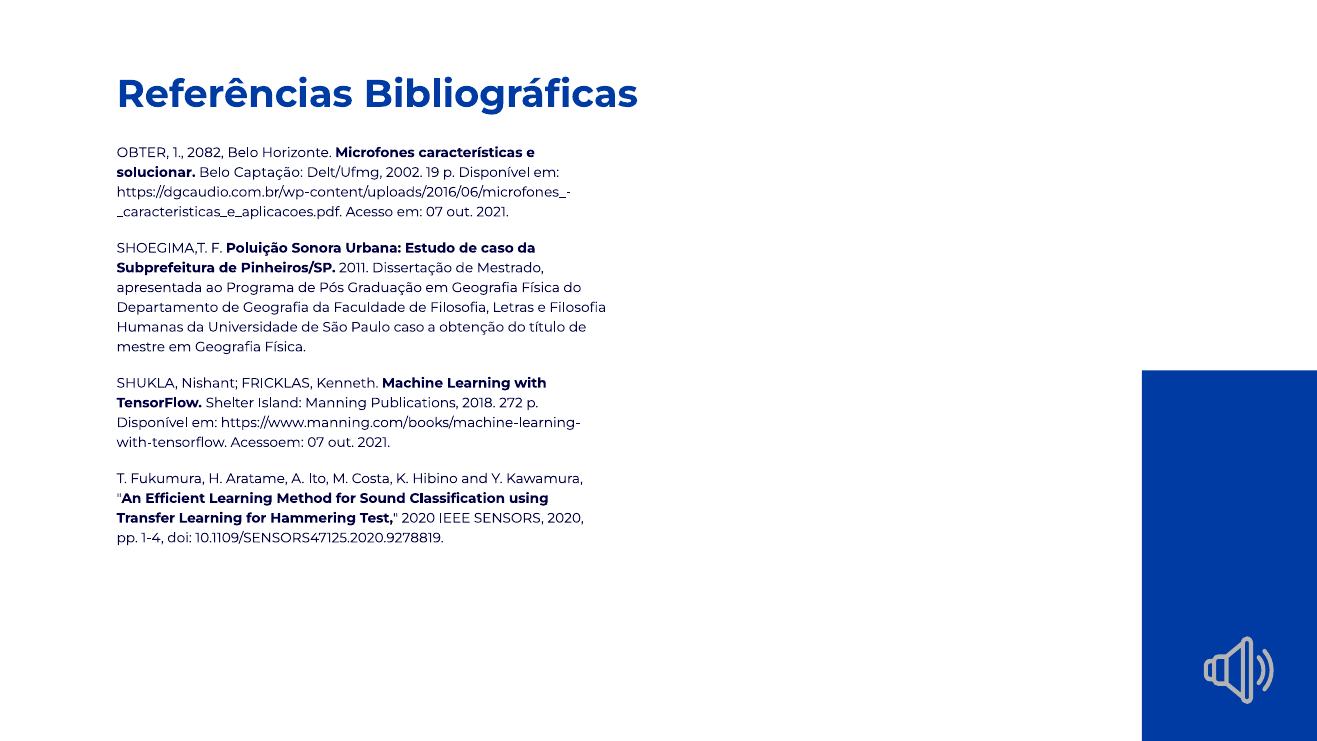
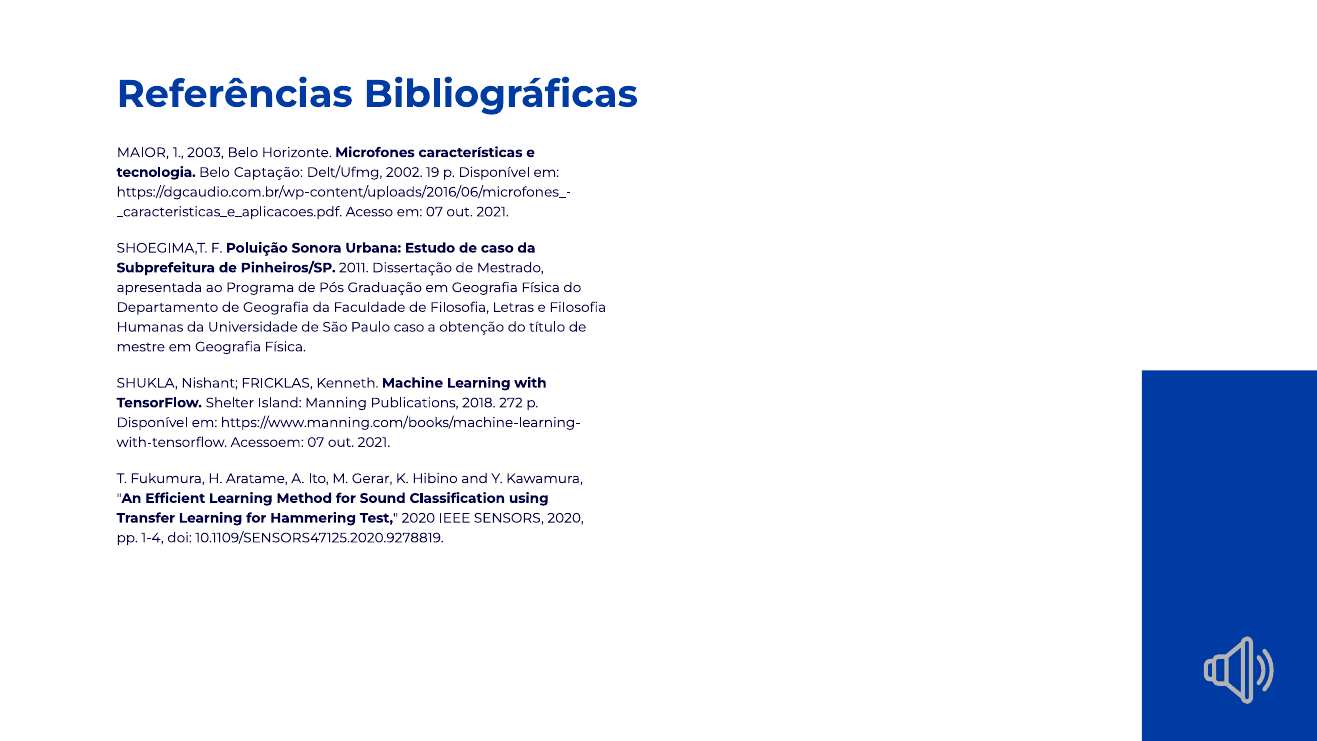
OBTER: OBTER -> MAIOR
2082: 2082 -> 2003
solucionar: solucionar -> tecnologia
Costa: Costa -> Gerar
